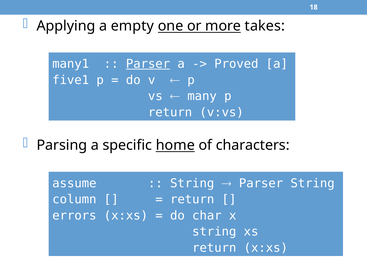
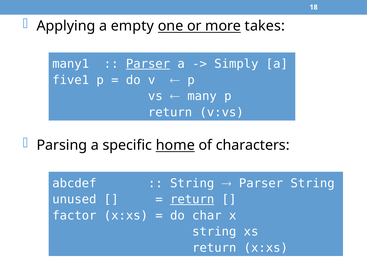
Proved: Proved -> Simply
assume: assume -> abcdef
column: column -> unused
return at (192, 200) underline: none -> present
errors: errors -> factor
